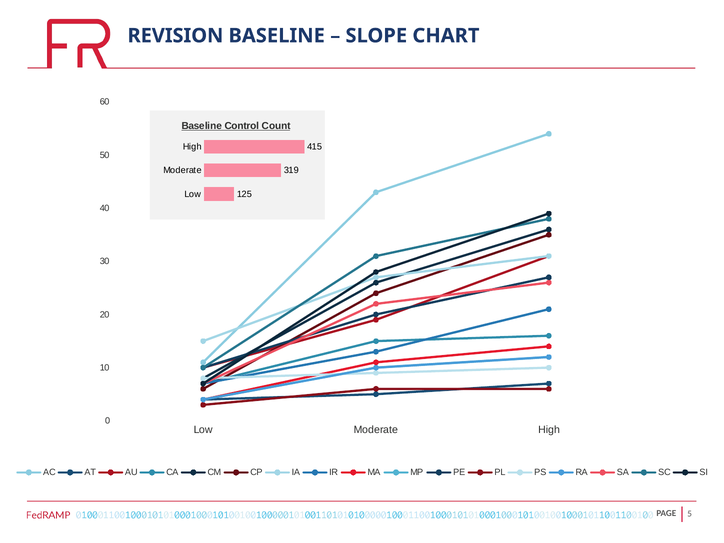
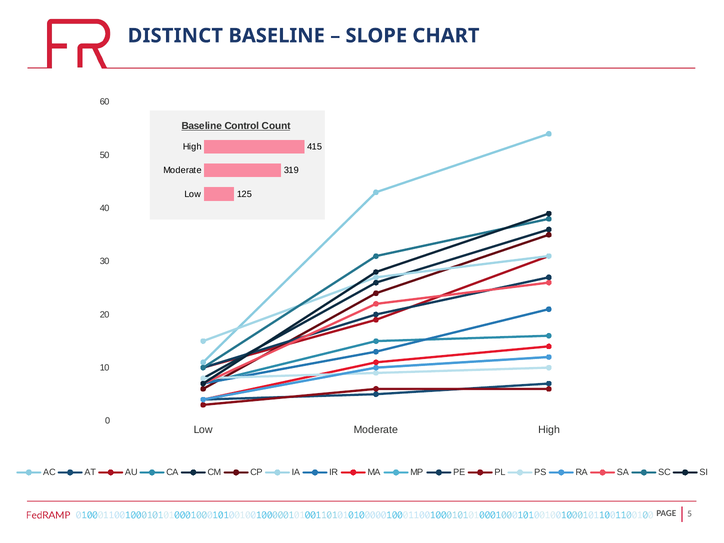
REVISION: REVISION -> DISTINCT
